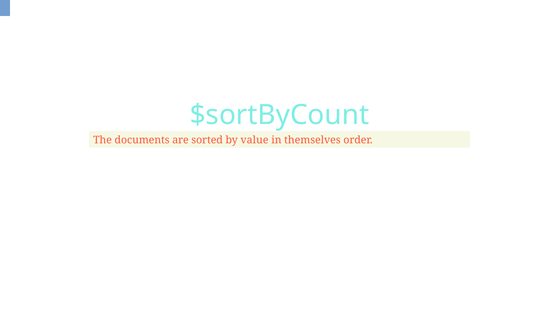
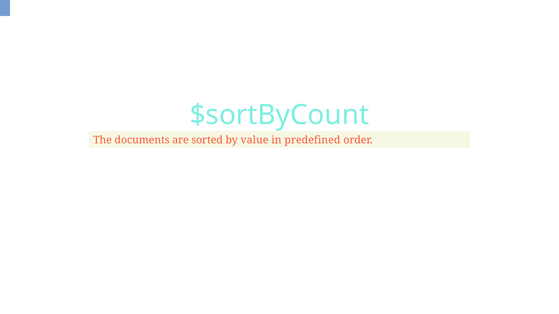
themselves: themselves -> predefined
